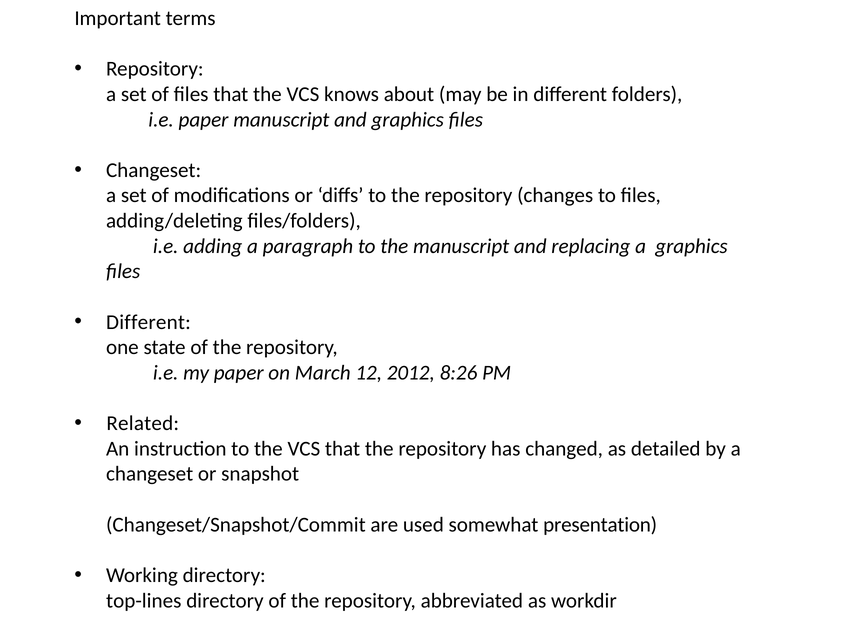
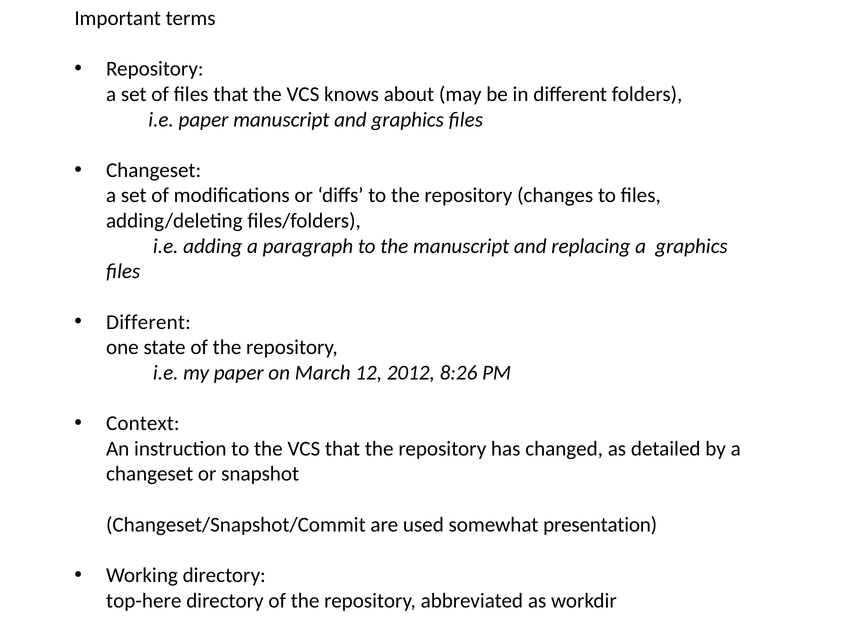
Related: Related -> Context
top-lines: top-lines -> top-here
